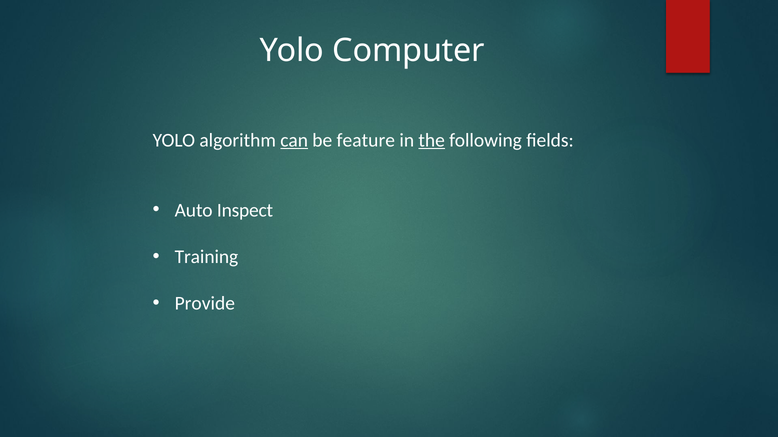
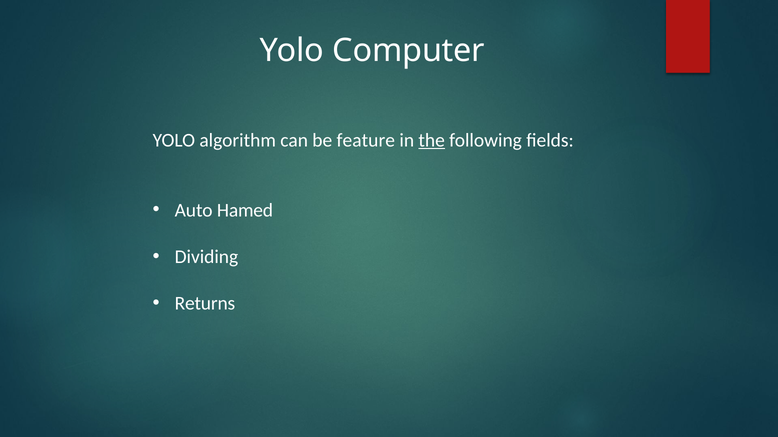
can underline: present -> none
Inspect: Inspect -> Hamed
Training: Training -> Dividing
Provide: Provide -> Returns
